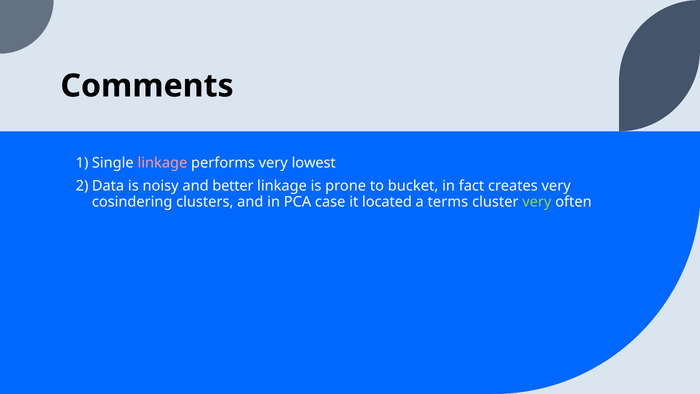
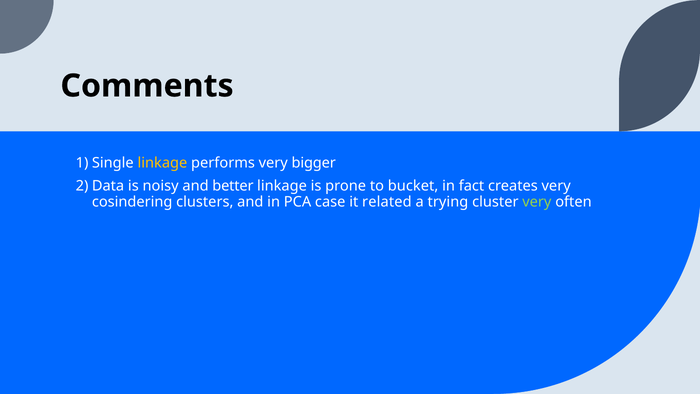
linkage at (162, 163) colour: pink -> yellow
lowest: lowest -> bigger
located: located -> related
terms: terms -> trying
